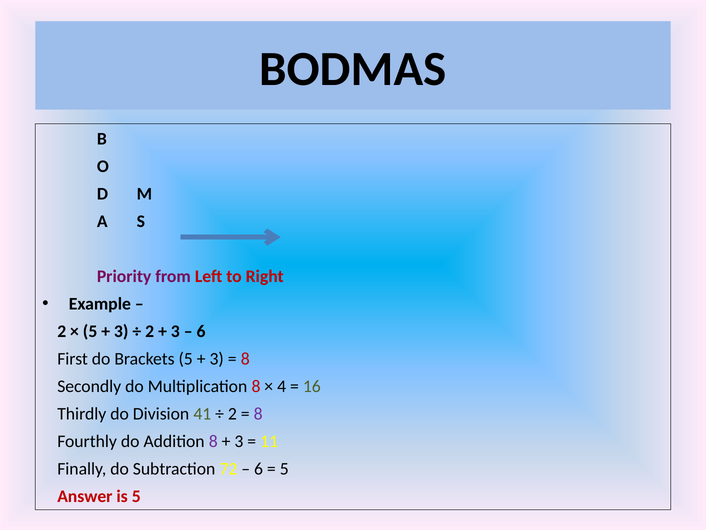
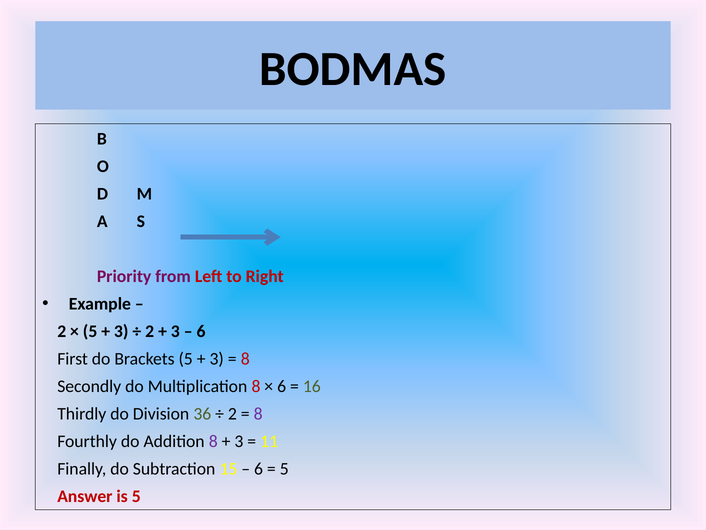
4 at (282, 386): 4 -> 6
41: 41 -> 36
72: 72 -> 15
